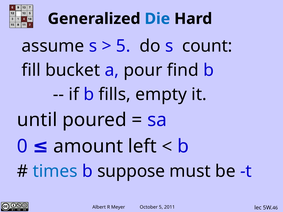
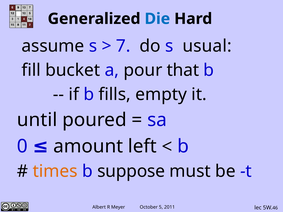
5 at (123, 46): 5 -> 7
count: count -> usual
find: find -> that
times colour: blue -> orange
